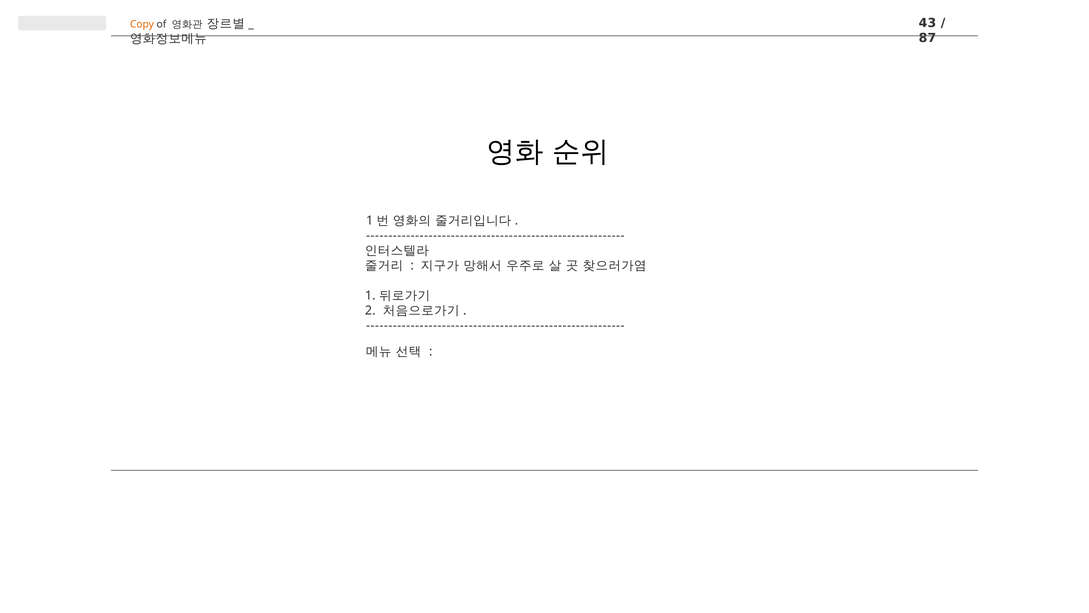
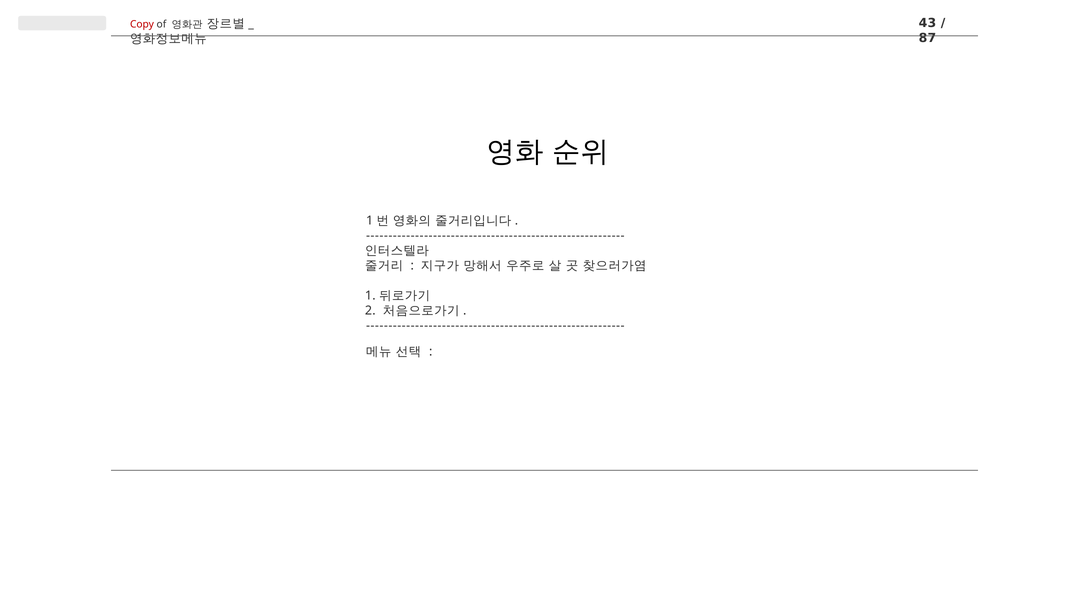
Copy colour: orange -> red
